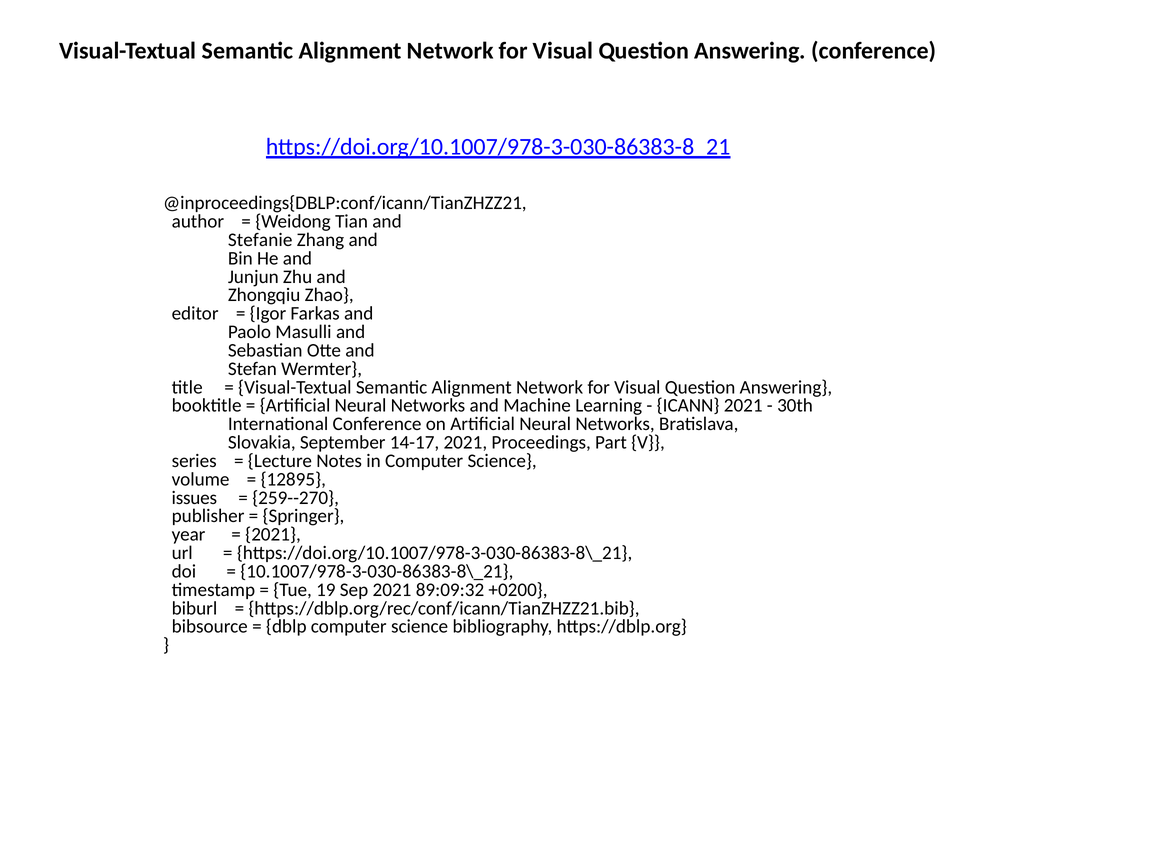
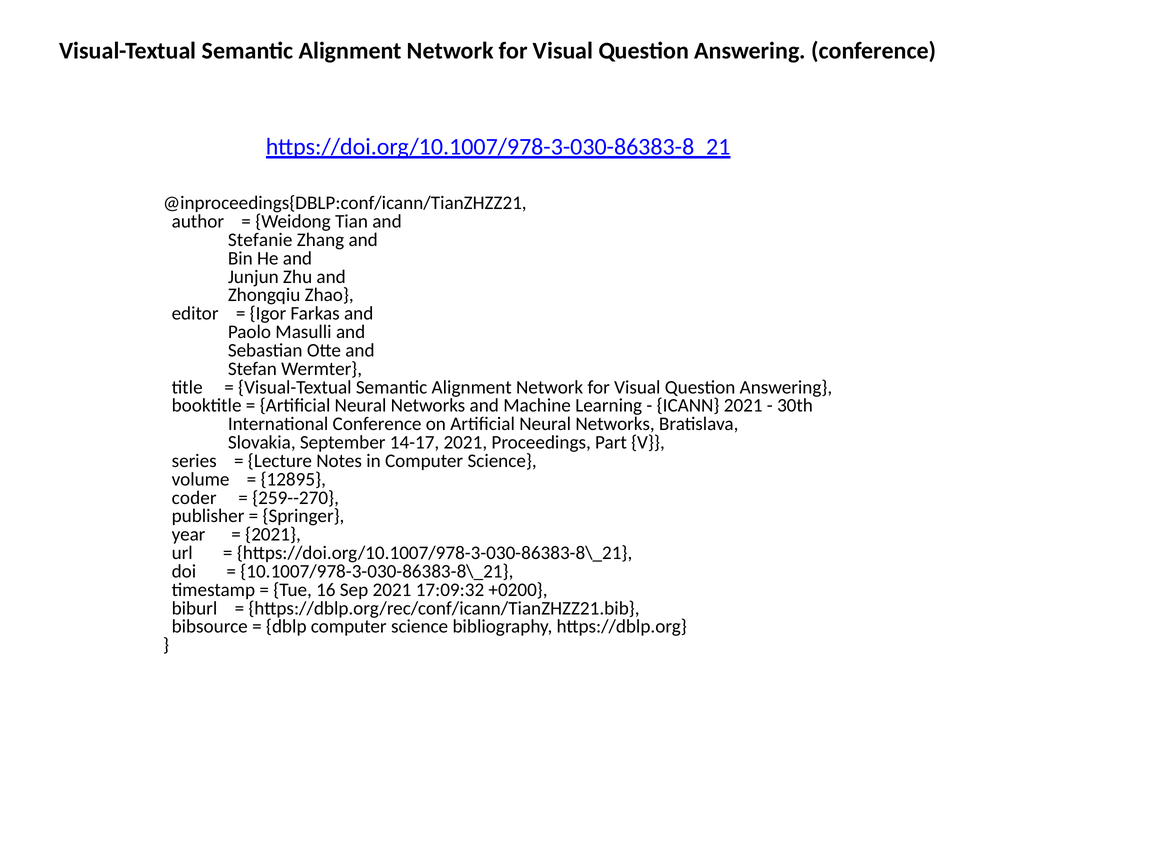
issues: issues -> coder
19: 19 -> 16
89:09:32: 89:09:32 -> 17:09:32
